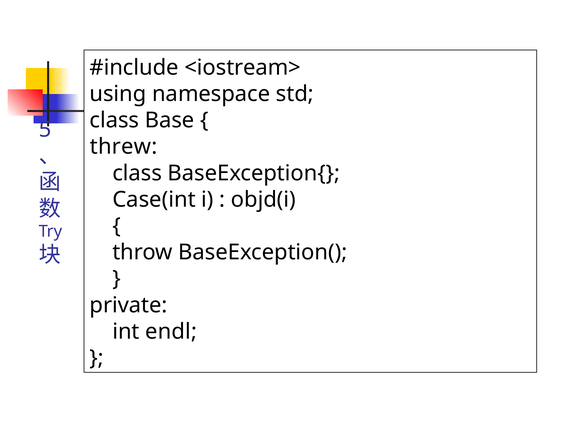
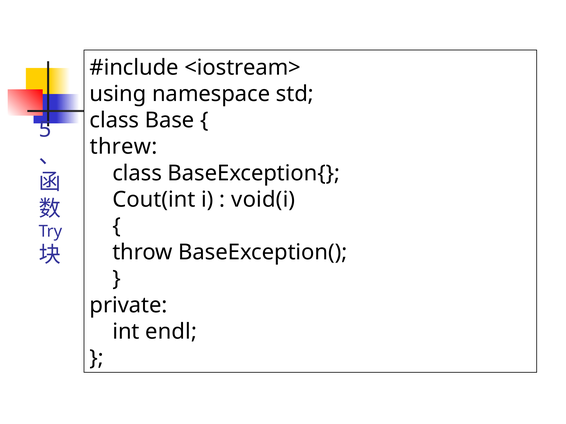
Case(int: Case(int -> Cout(int
objd(i: objd(i -> void(i
